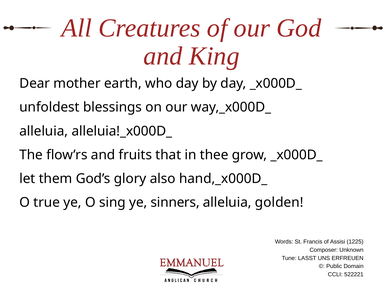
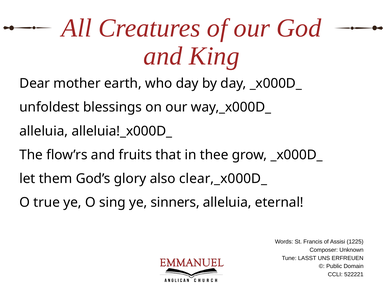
hand,_x000D_: hand,_x000D_ -> clear,_x000D_
golden: golden -> eternal
